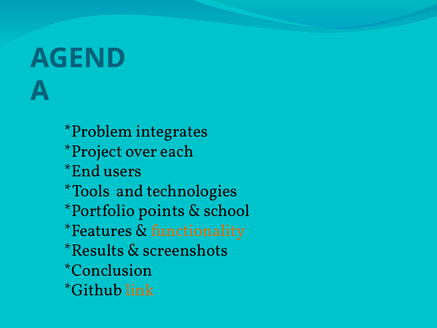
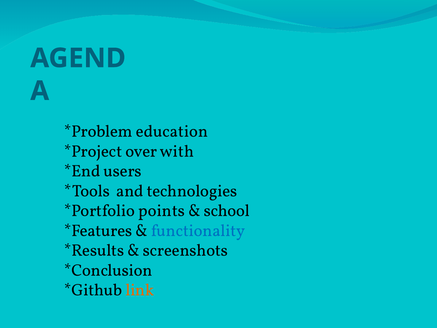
integrates: integrates -> education
each: each -> with
functionality colour: orange -> blue
